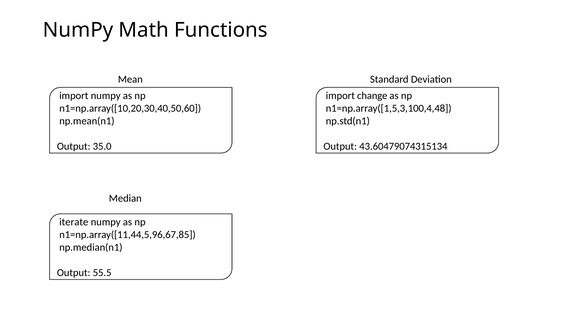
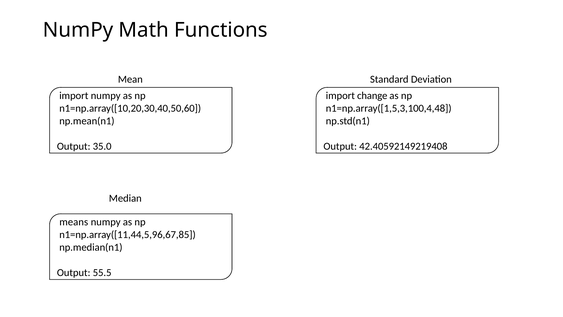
43.60479074315134: 43.60479074315134 -> 42.40592149219408
iterate: iterate -> means
